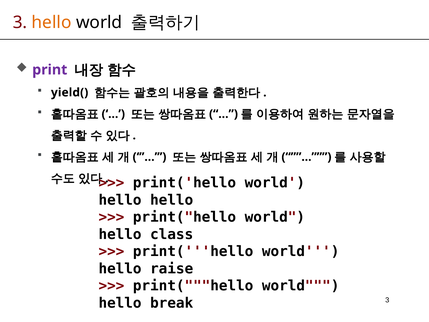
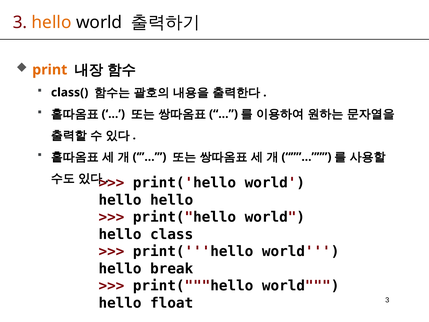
print colour: purple -> orange
yield(: yield( -> class(
raise: raise -> break
break: break -> float
